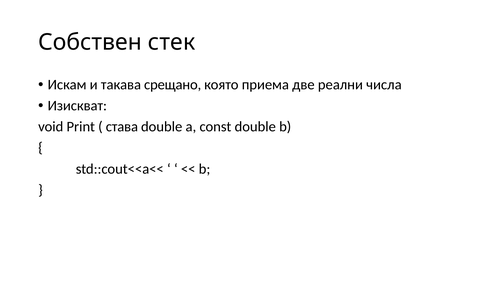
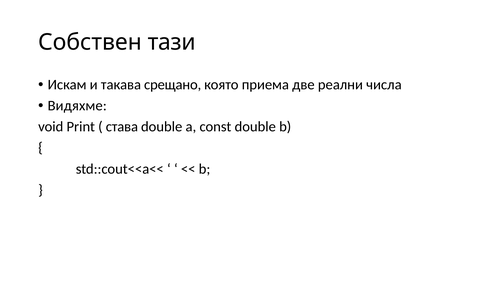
стек: стек -> тази
Изискват: Изискват -> Видяхме
